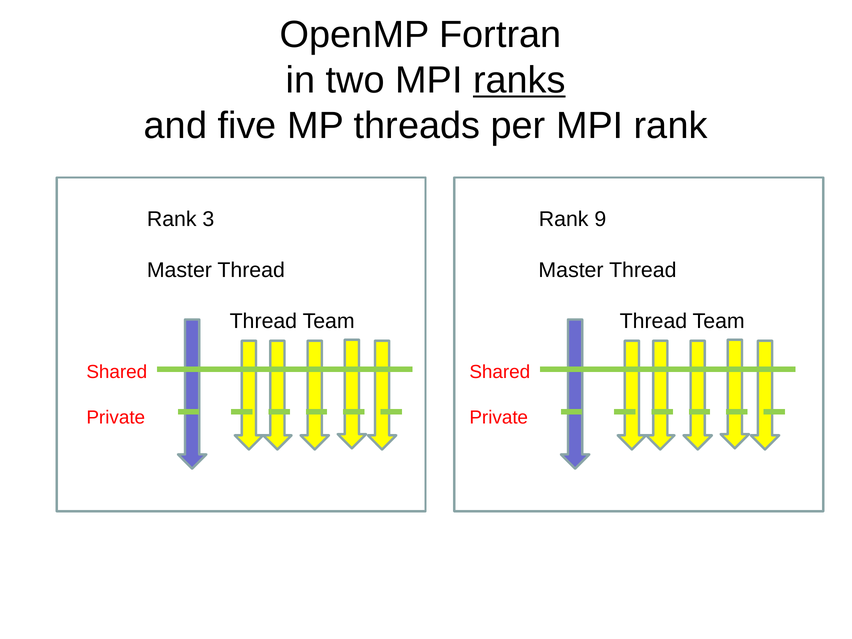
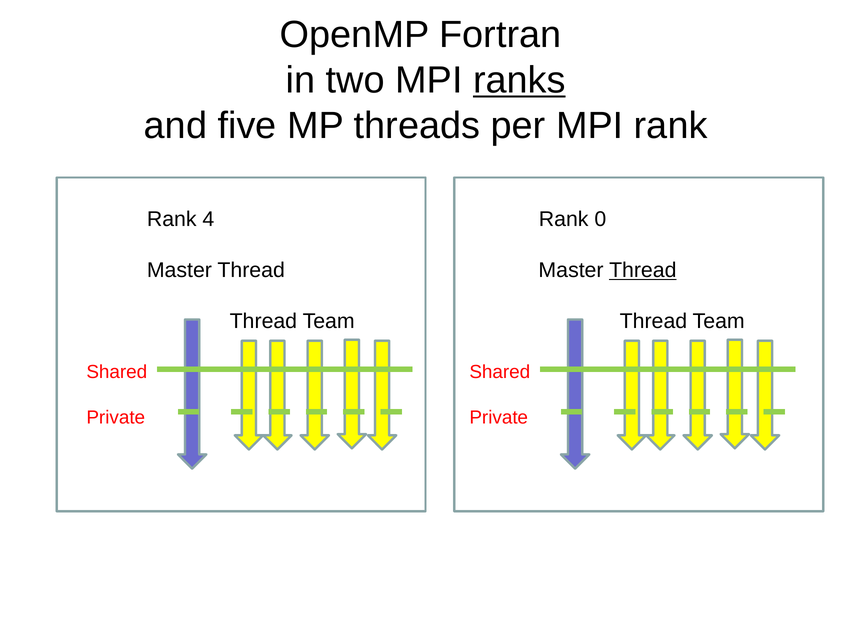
3: 3 -> 4
9: 9 -> 0
Thread at (643, 270) underline: none -> present
